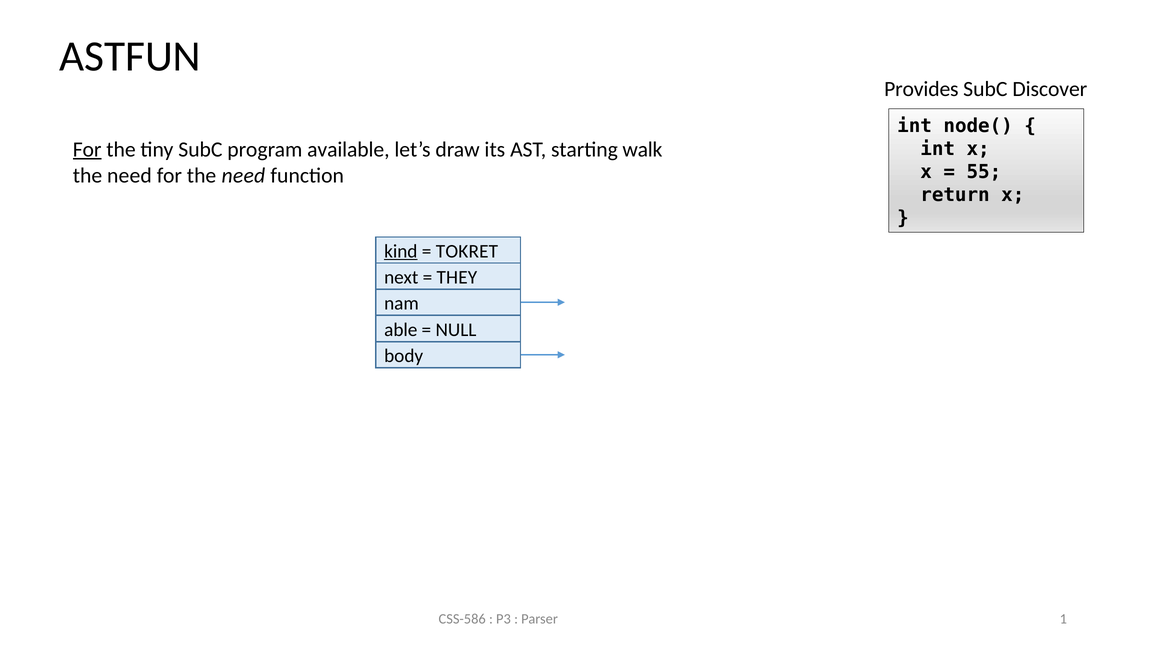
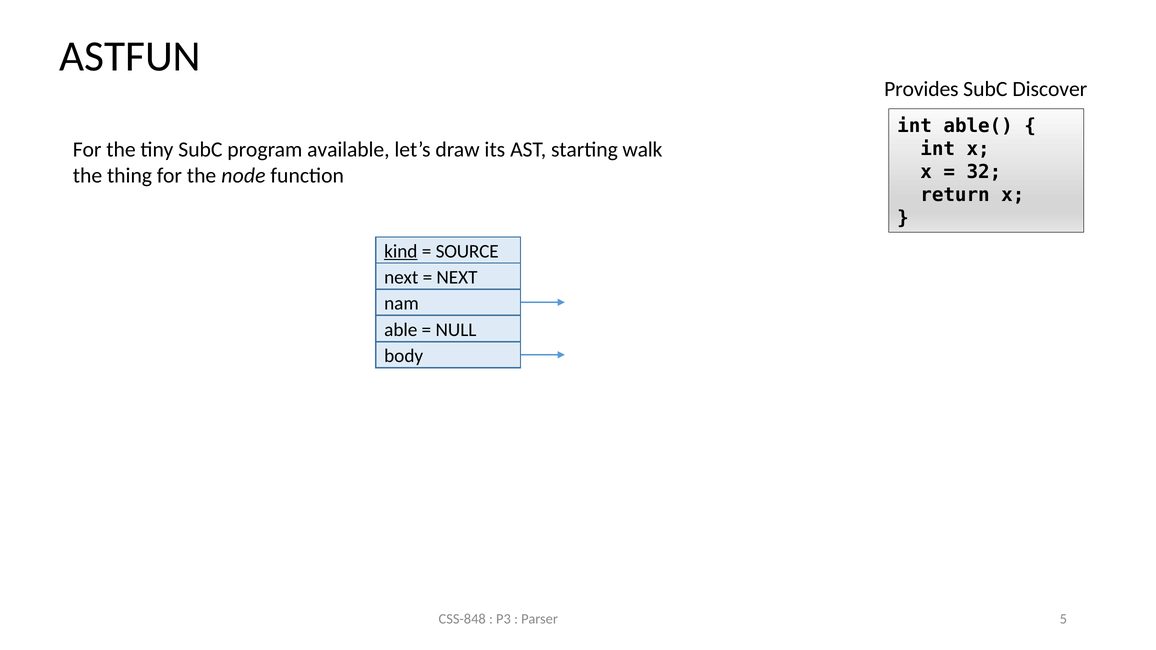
node(: node( -> able(
For at (87, 149) underline: present -> none
55: 55 -> 32
need at (129, 175): need -> thing
for the need: need -> node
TOKRET: TOKRET -> SOURCE
THEY at (457, 278): THEY -> NEXT
CSS-586: CSS-586 -> CSS-848
1: 1 -> 5
